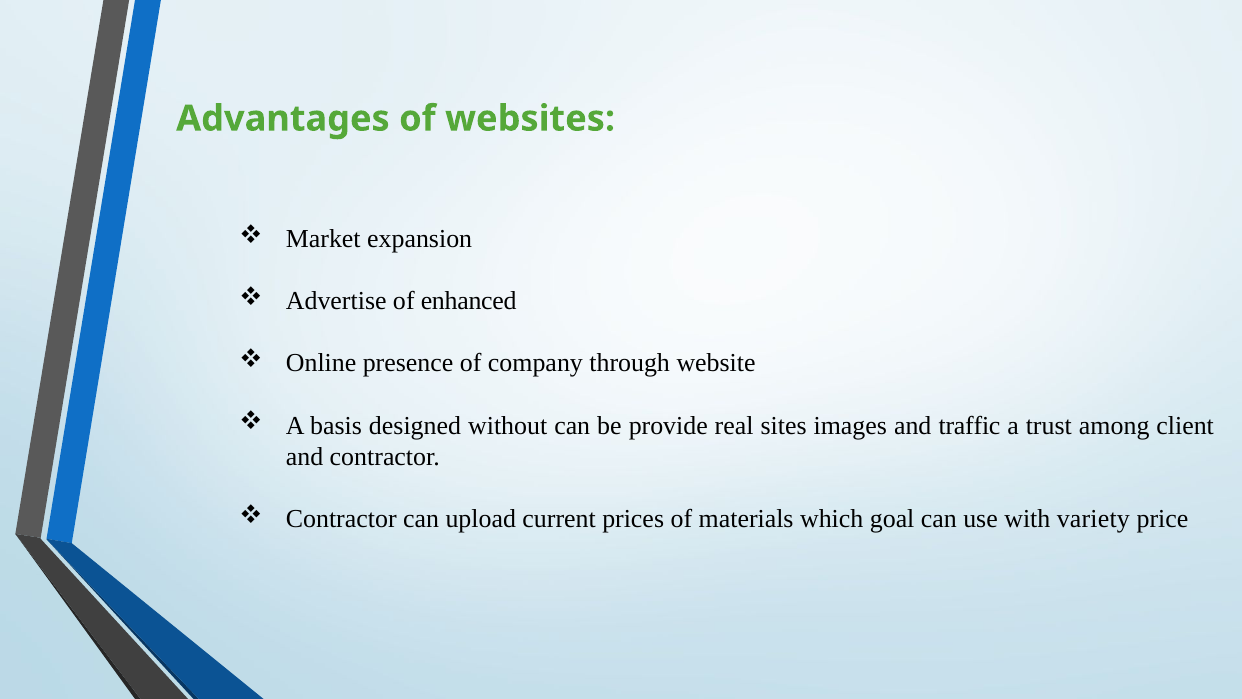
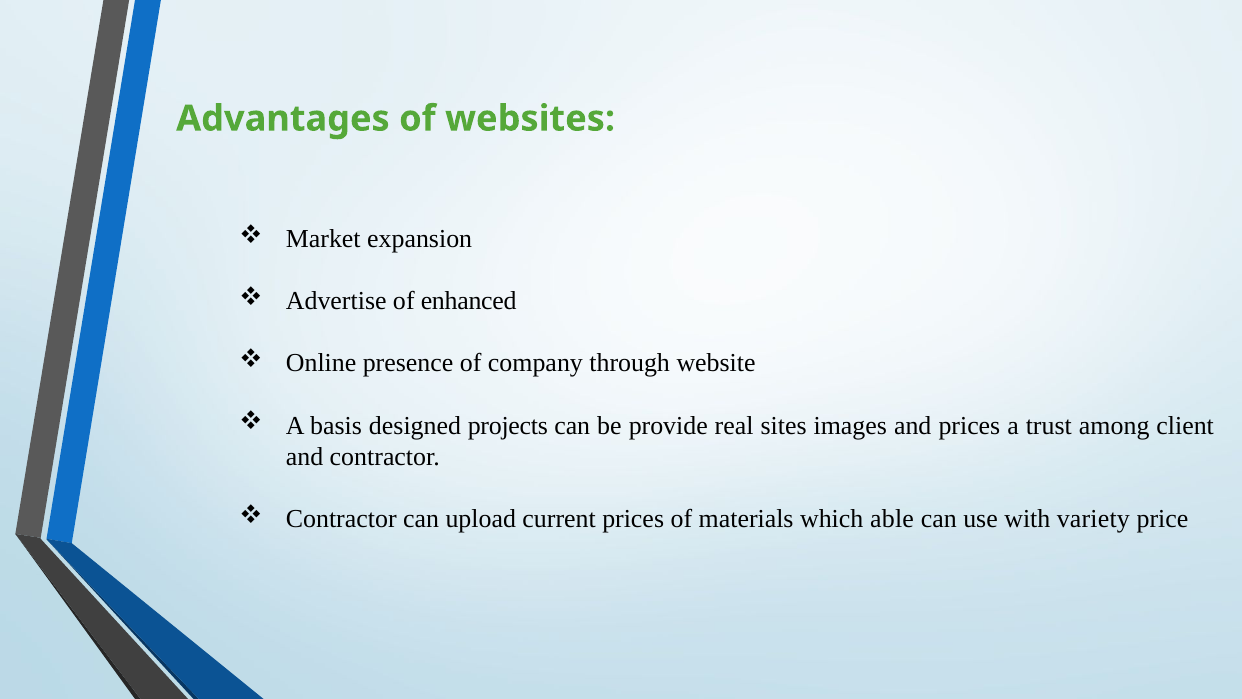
without: without -> projects
and traffic: traffic -> prices
goal: goal -> able
